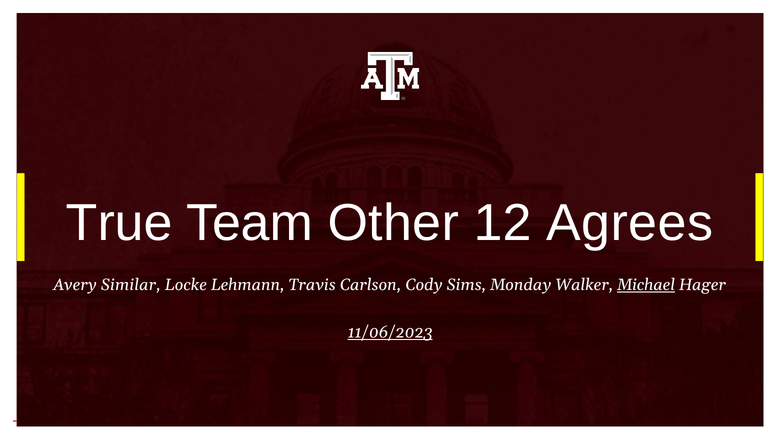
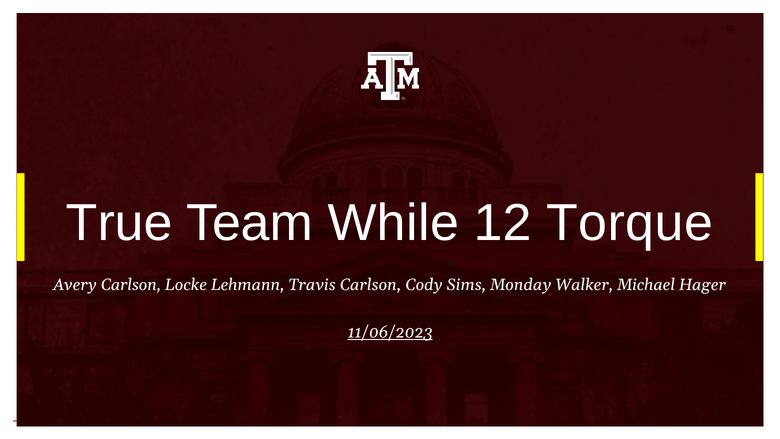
Other: Other -> While
Agrees: Agrees -> Torque
Avery Similar: Similar -> Carlson
Michael underline: present -> none
